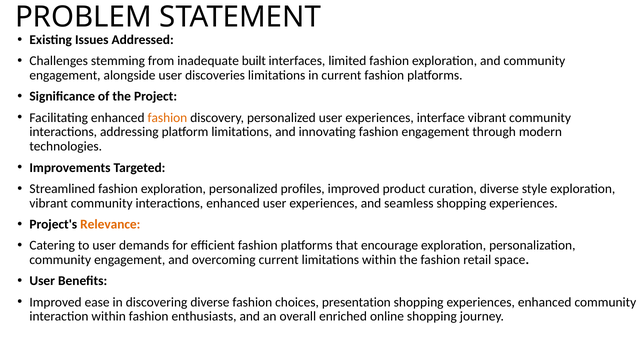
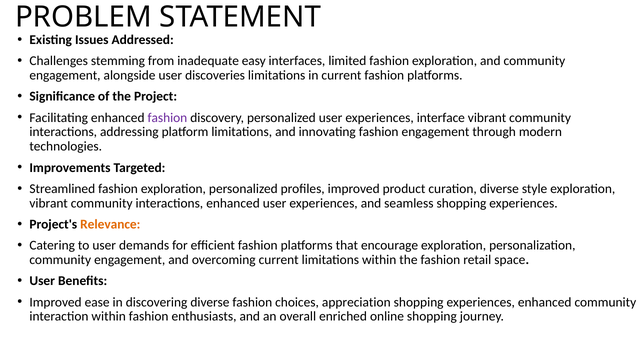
built: built -> easy
fashion at (167, 118) colour: orange -> purple
presentation: presentation -> appreciation
